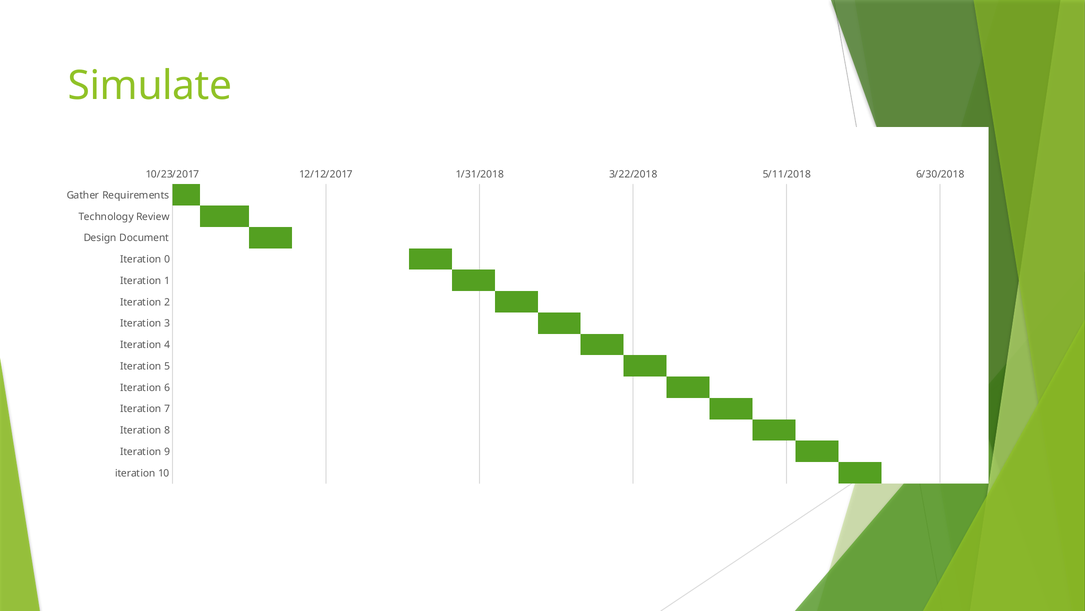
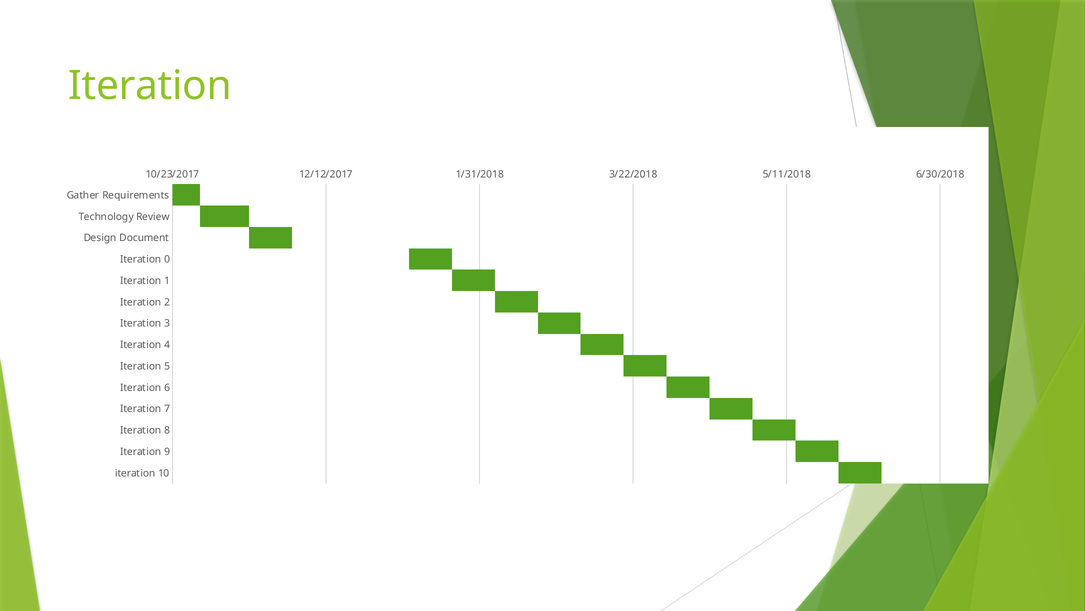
Simulate at (150, 86): Simulate -> Iteration
